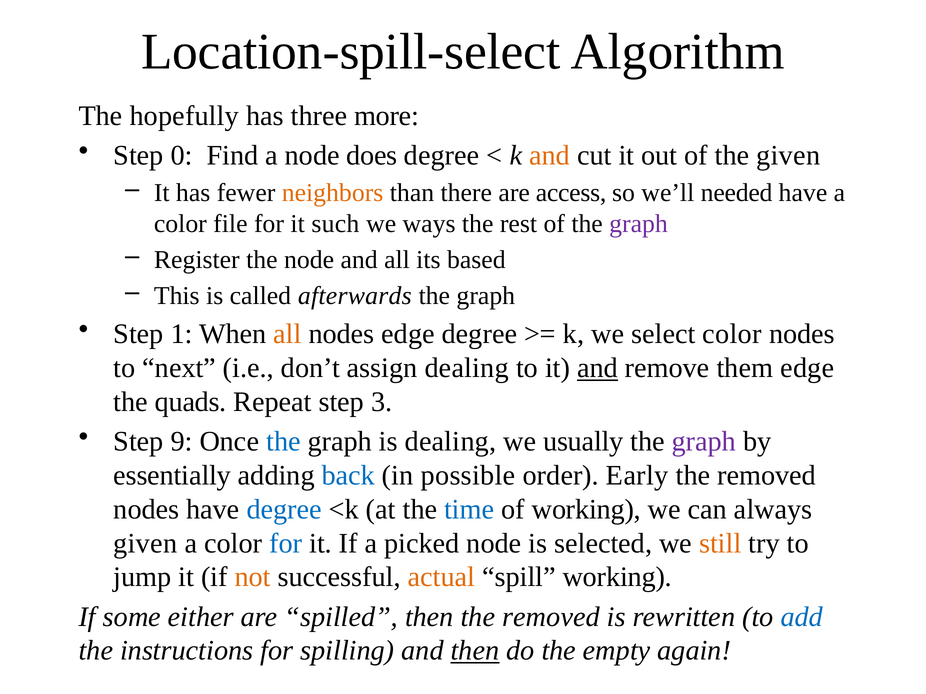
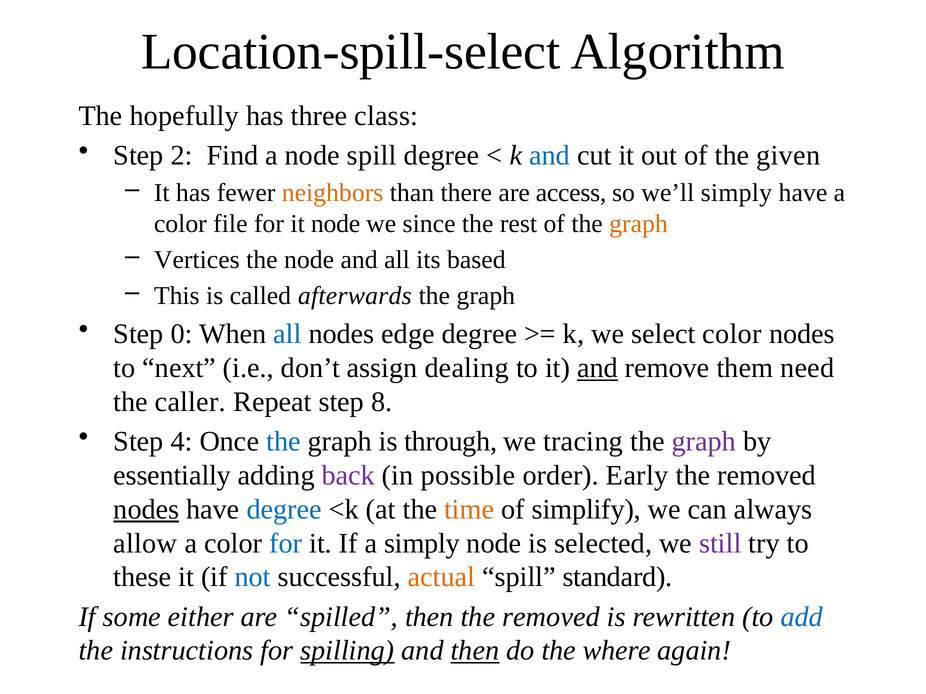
more: more -> class
0: 0 -> 2
node does: does -> spill
and at (550, 156) colour: orange -> blue
we’ll needed: needed -> simply
it such: such -> node
ways: ways -> since
graph at (639, 224) colour: purple -> orange
Register: Register -> Vertices
1: 1 -> 0
all at (288, 334) colour: orange -> blue
them edge: edge -> need
quads: quads -> caller
3: 3 -> 8
9: 9 -> 4
is dealing: dealing -> through
usually: usually -> tracing
back colour: blue -> purple
nodes at (146, 510) underline: none -> present
time colour: blue -> orange
of working: working -> simplify
given at (145, 544): given -> allow
a picked: picked -> simply
still colour: orange -> purple
jump: jump -> these
not colour: orange -> blue
spill working: working -> standard
spilling underline: none -> present
empty: empty -> where
